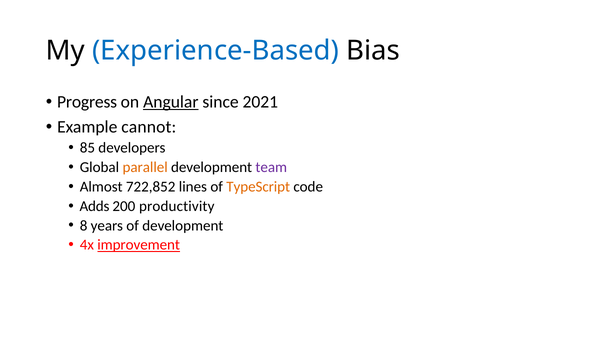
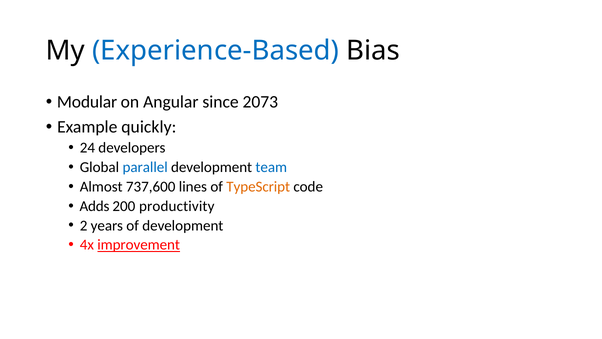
Progress: Progress -> Modular
Angular underline: present -> none
2021: 2021 -> 2073
cannot: cannot -> quickly
85: 85 -> 24
parallel colour: orange -> blue
team colour: purple -> blue
722,852: 722,852 -> 737,600
8: 8 -> 2
